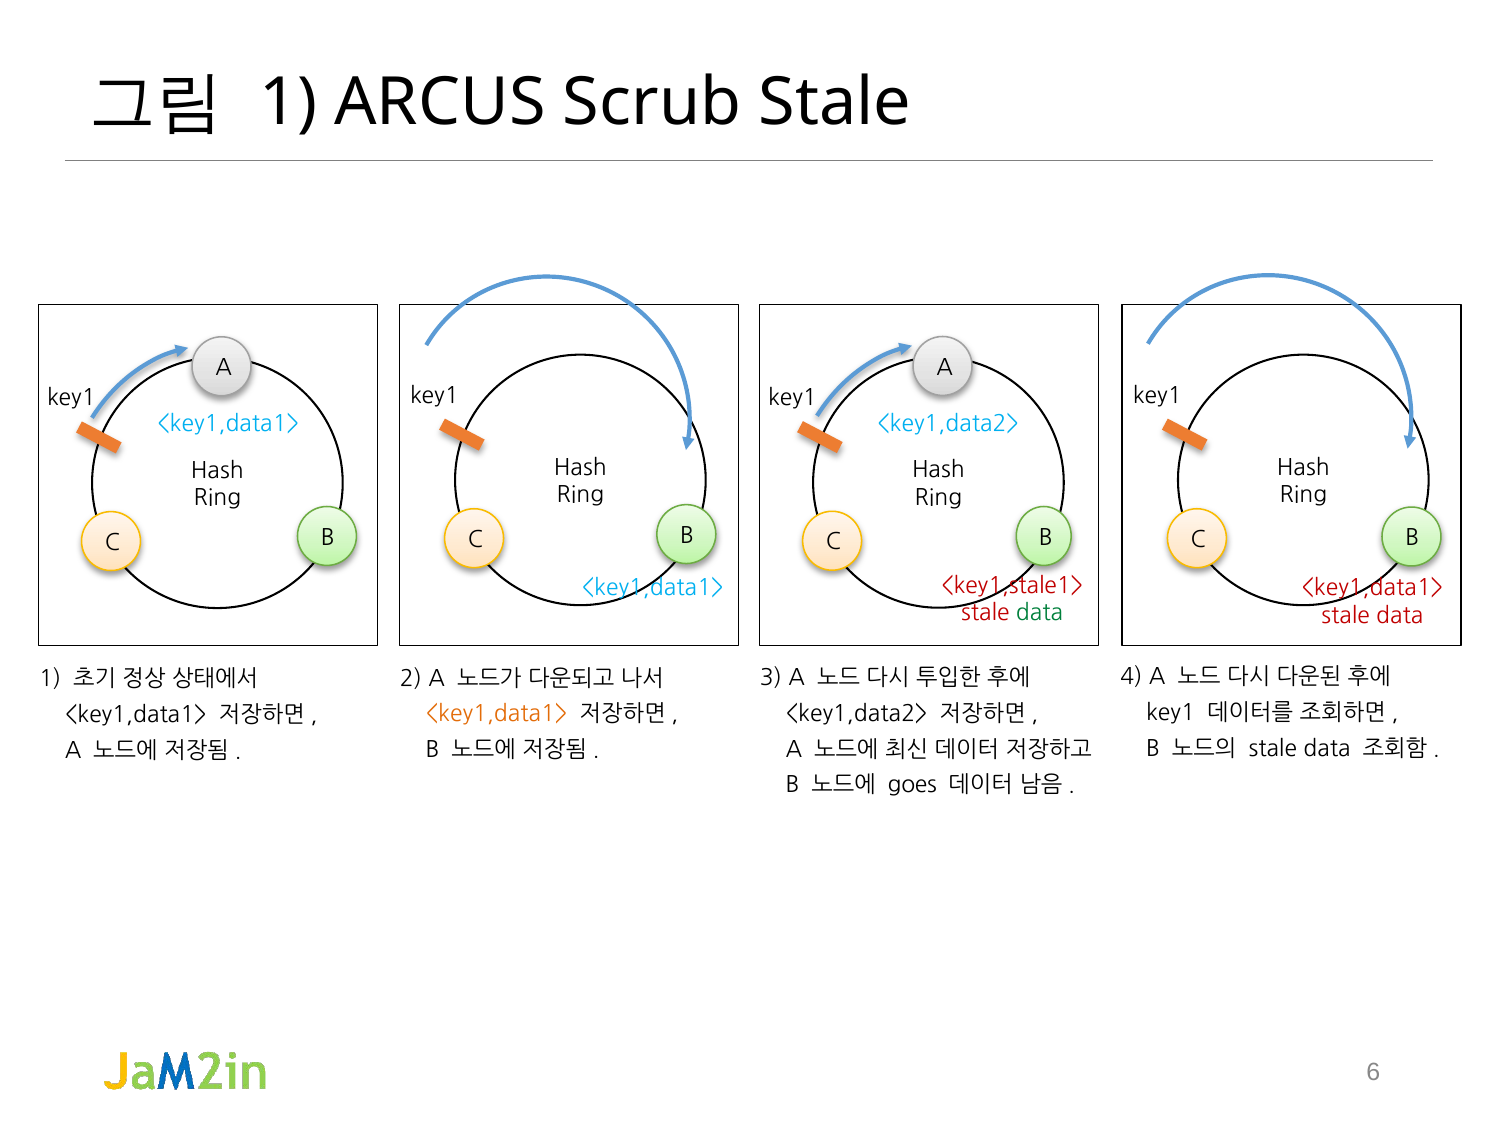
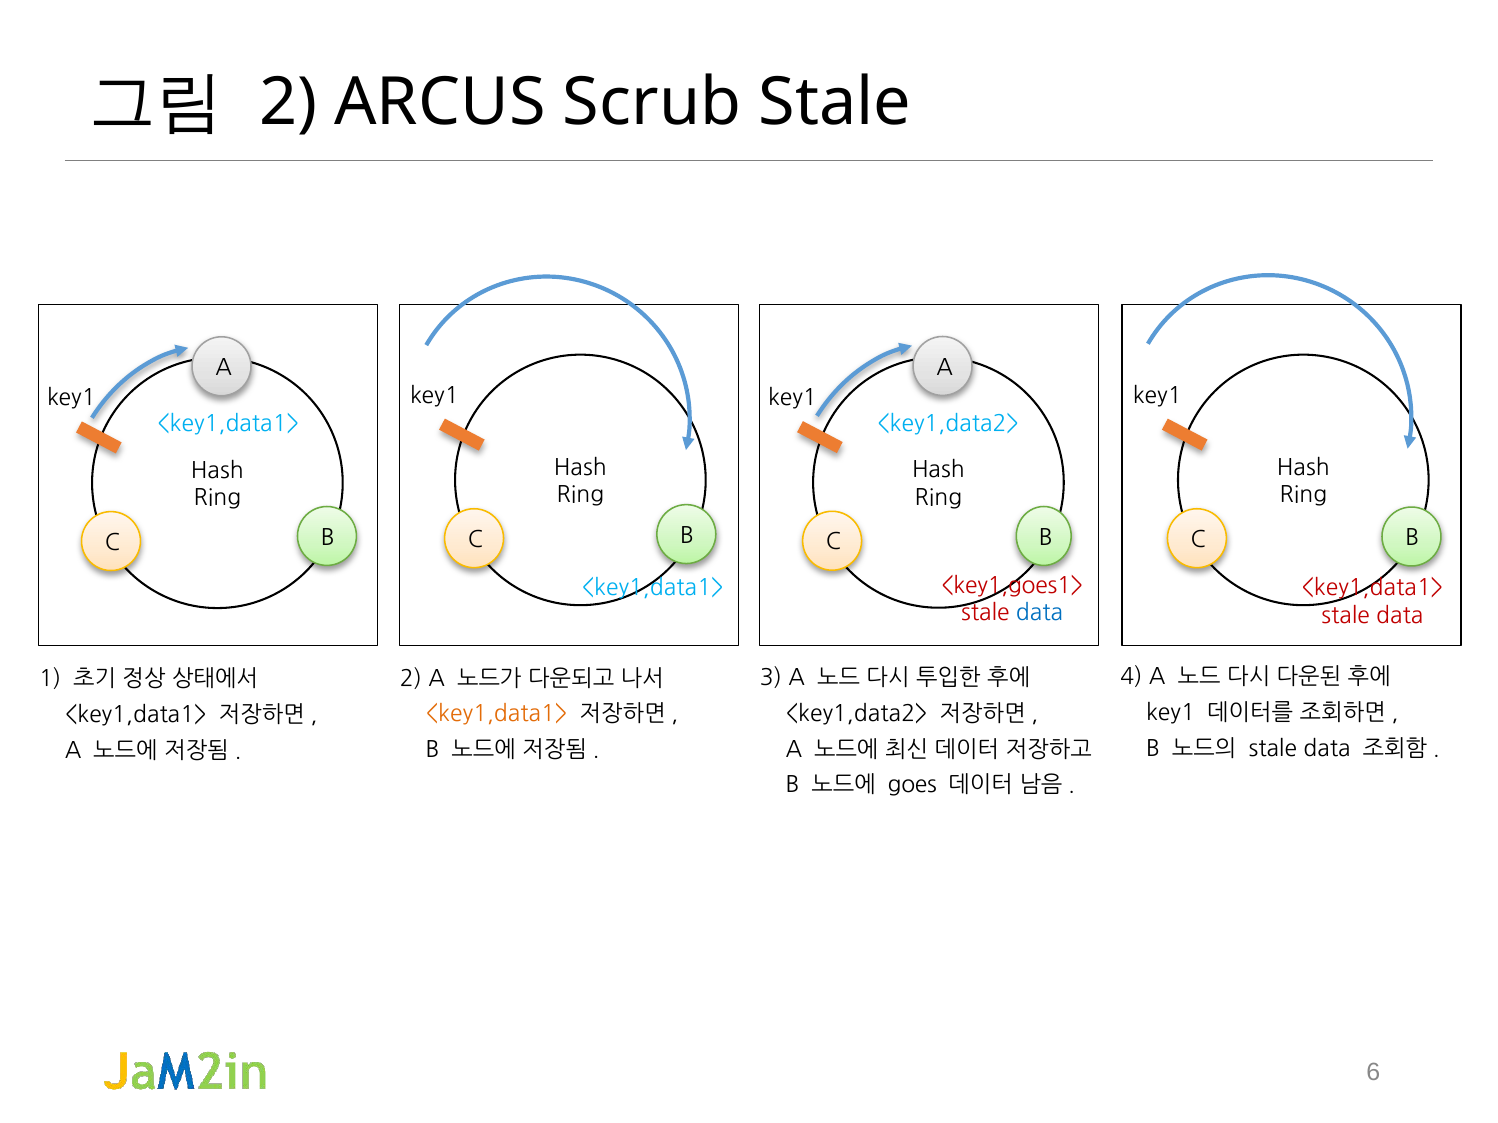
1 at (288, 102): 1 -> 2
<key1,stale1>: <key1,stale1> -> <key1,goes1>
data at (1040, 613) colour: green -> blue
